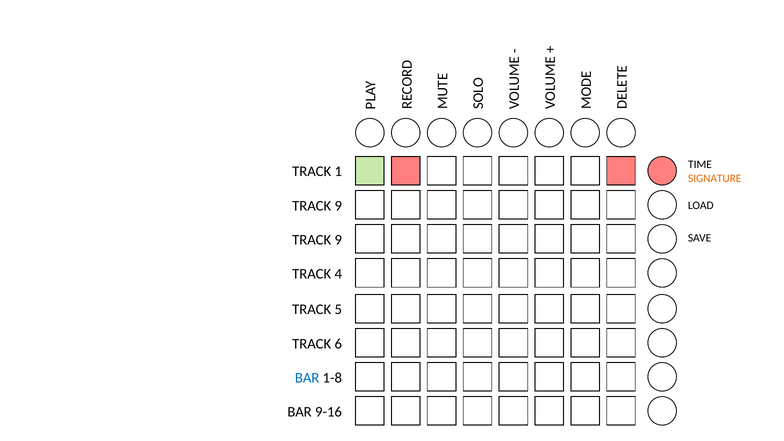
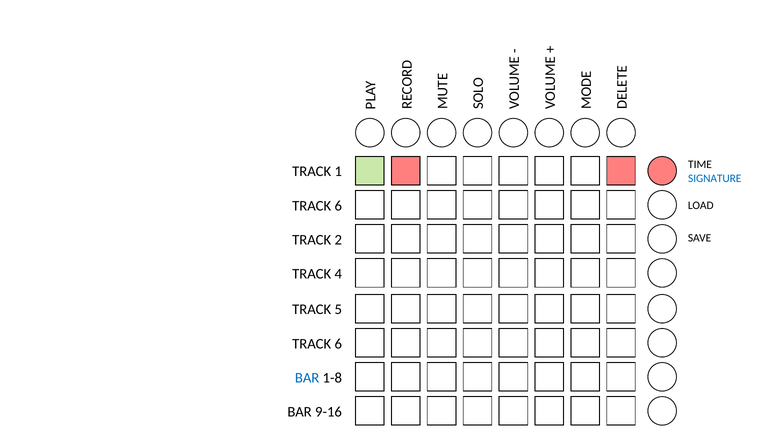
SIGNATURE colour: orange -> blue
9 at (338, 206): 9 -> 6
9 at (338, 240): 9 -> 2
